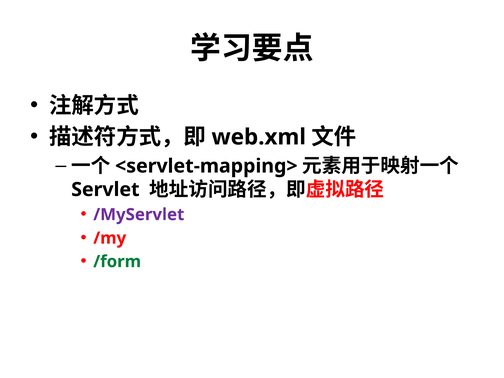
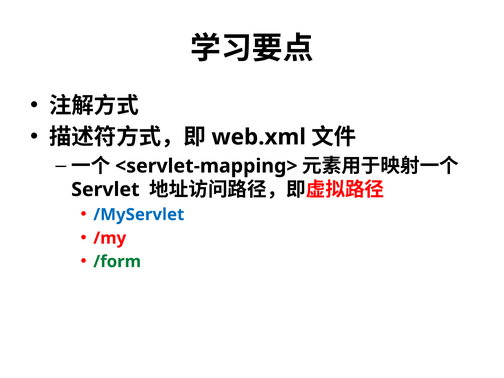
/MyServlet colour: purple -> blue
